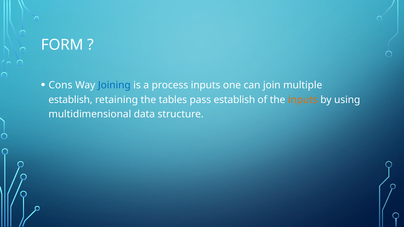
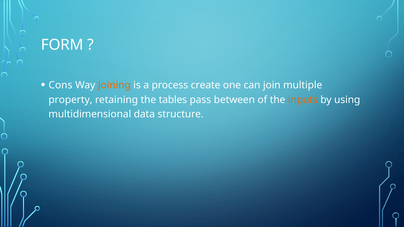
Joining colour: blue -> orange
process inputs: inputs -> create
establish at (71, 100): establish -> property
pass establish: establish -> between
